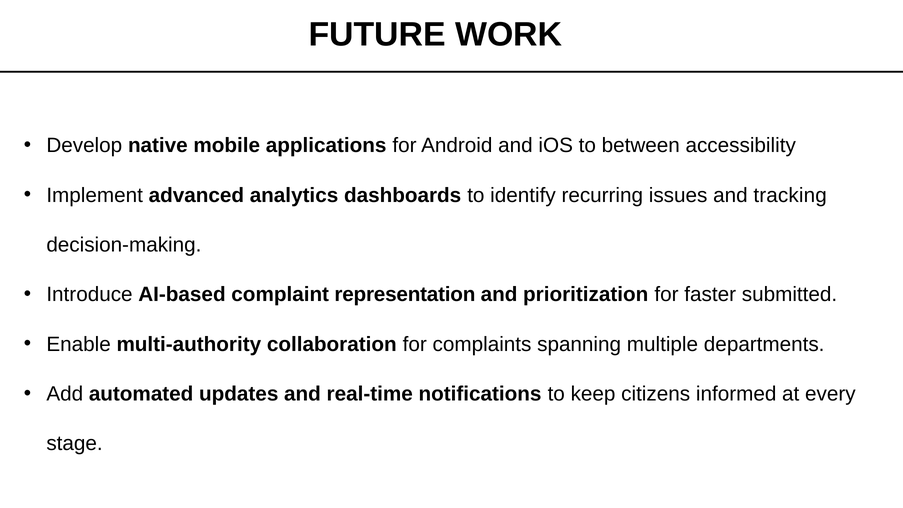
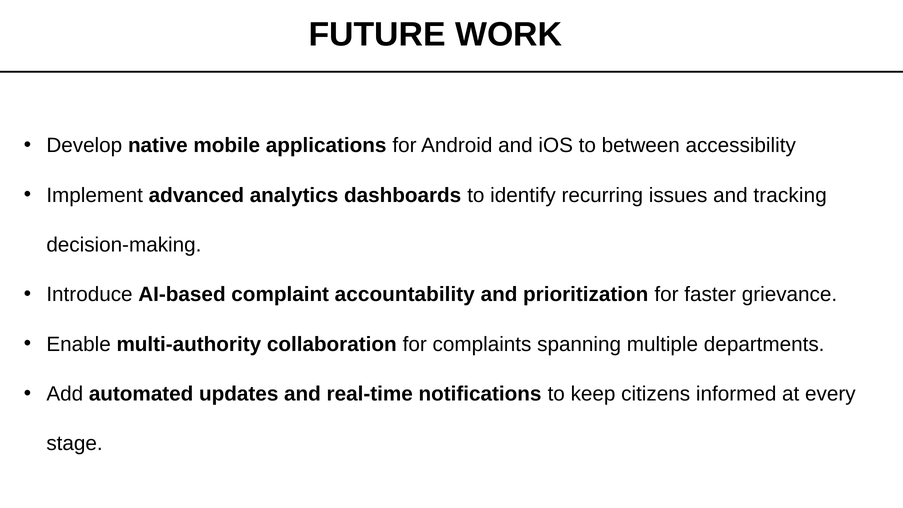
representation: representation -> accountability
submitted: submitted -> grievance
